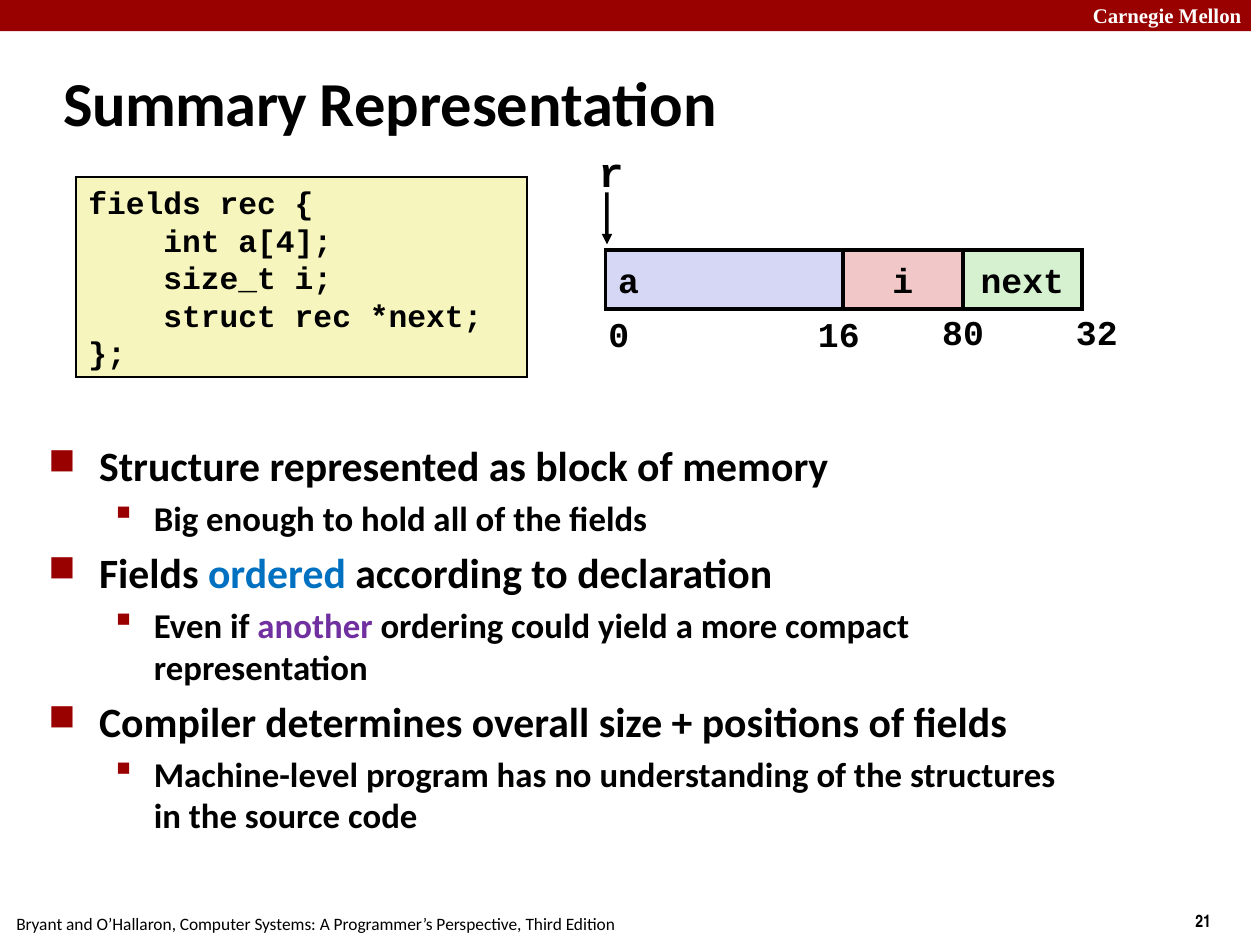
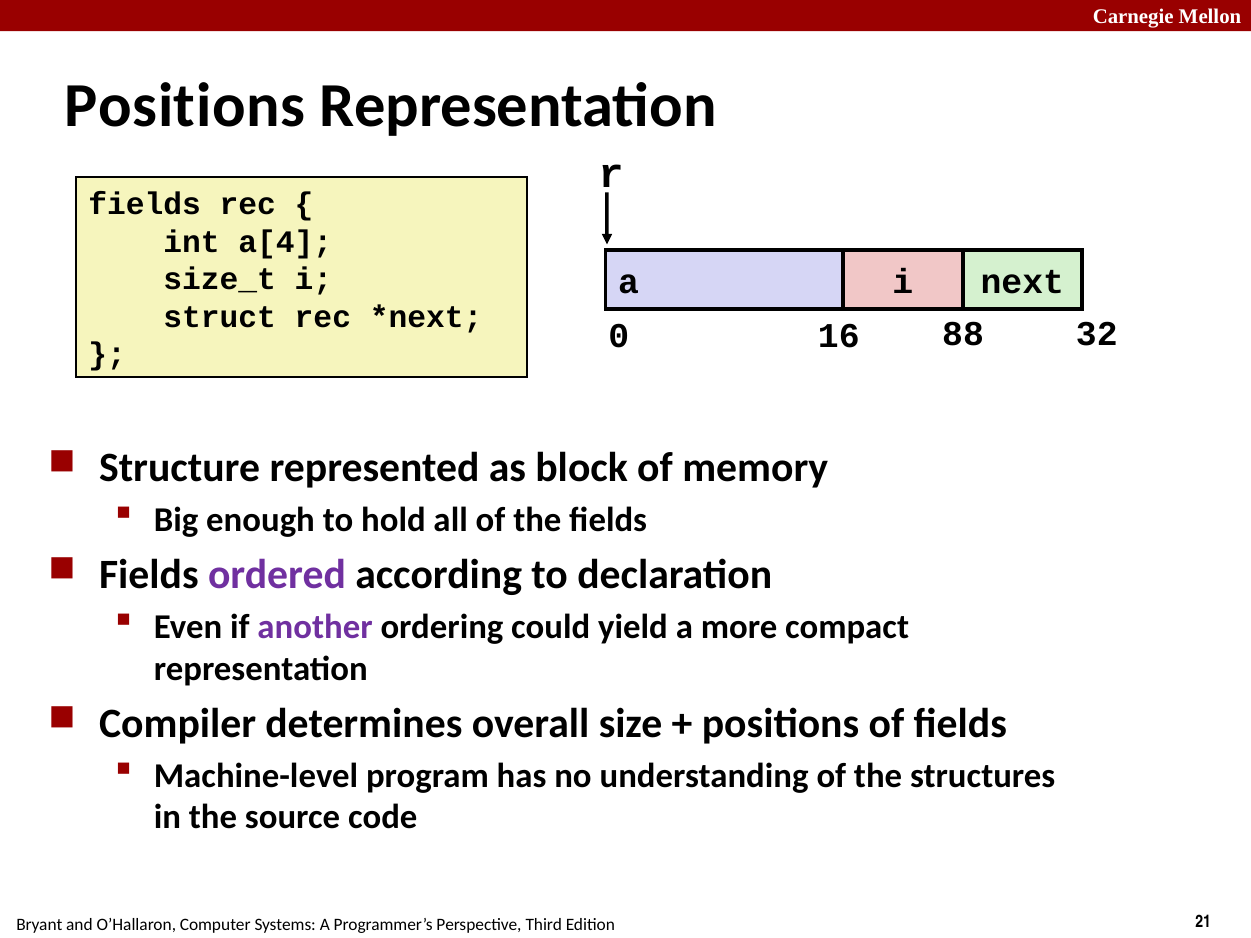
Summary at (186, 106): Summary -> Positions
80: 80 -> 88
ordered colour: blue -> purple
